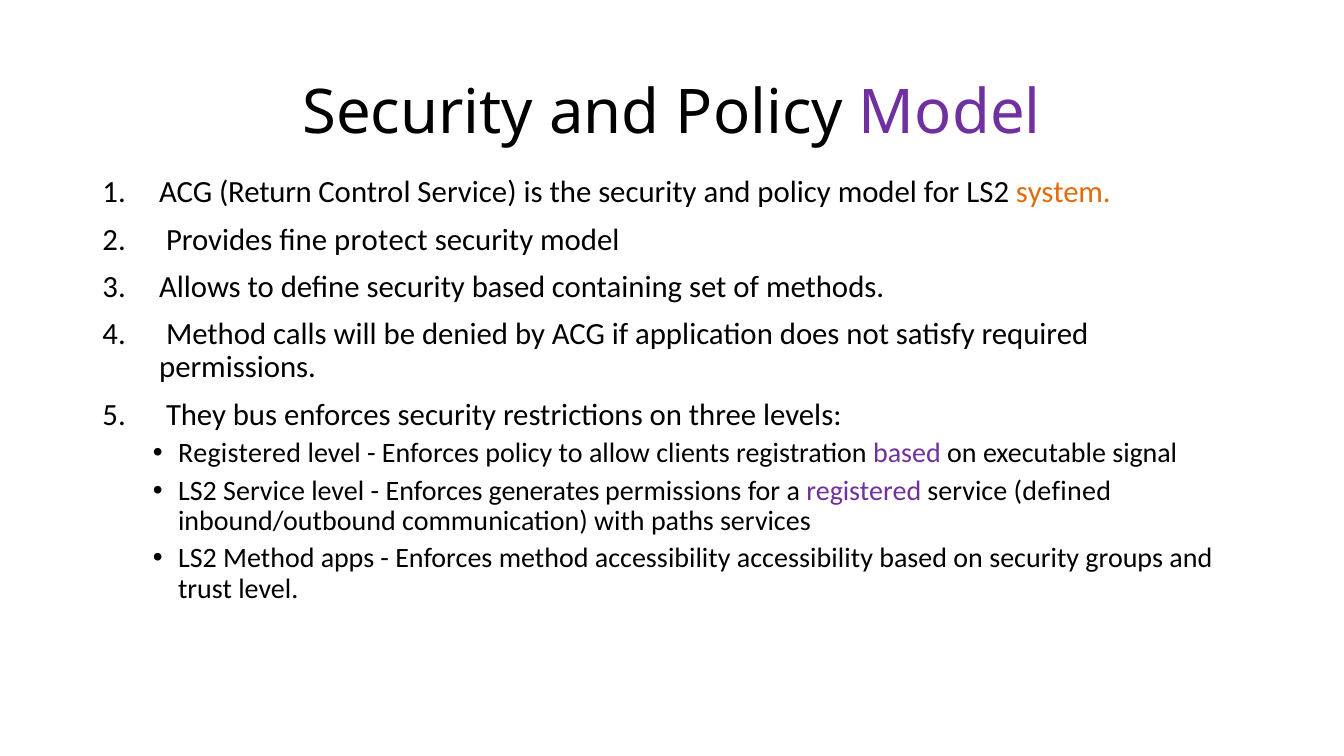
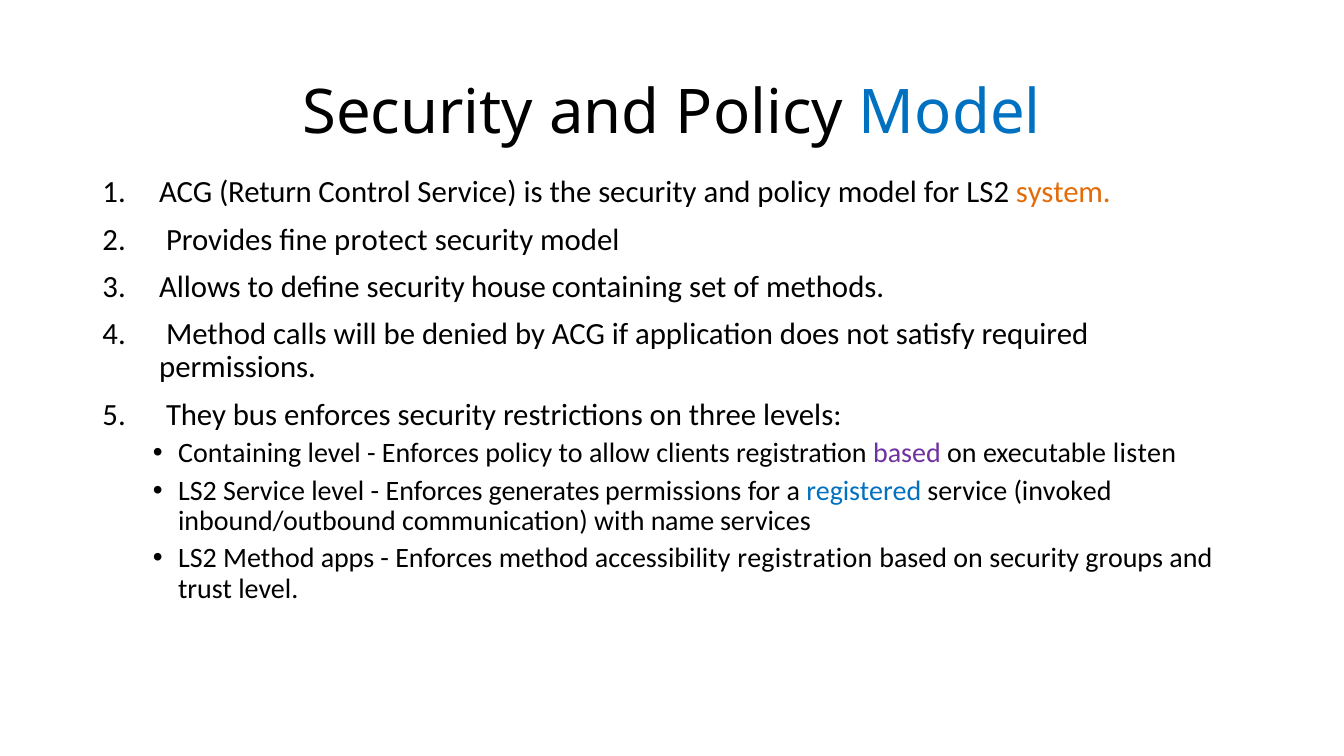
Model at (950, 113) colour: purple -> blue
security based: based -> house
Registered at (240, 454): Registered -> Containing
signal: signal -> listen
registered at (864, 491) colour: purple -> blue
defined: defined -> invoked
paths: paths -> name
accessibility accessibility: accessibility -> registration
